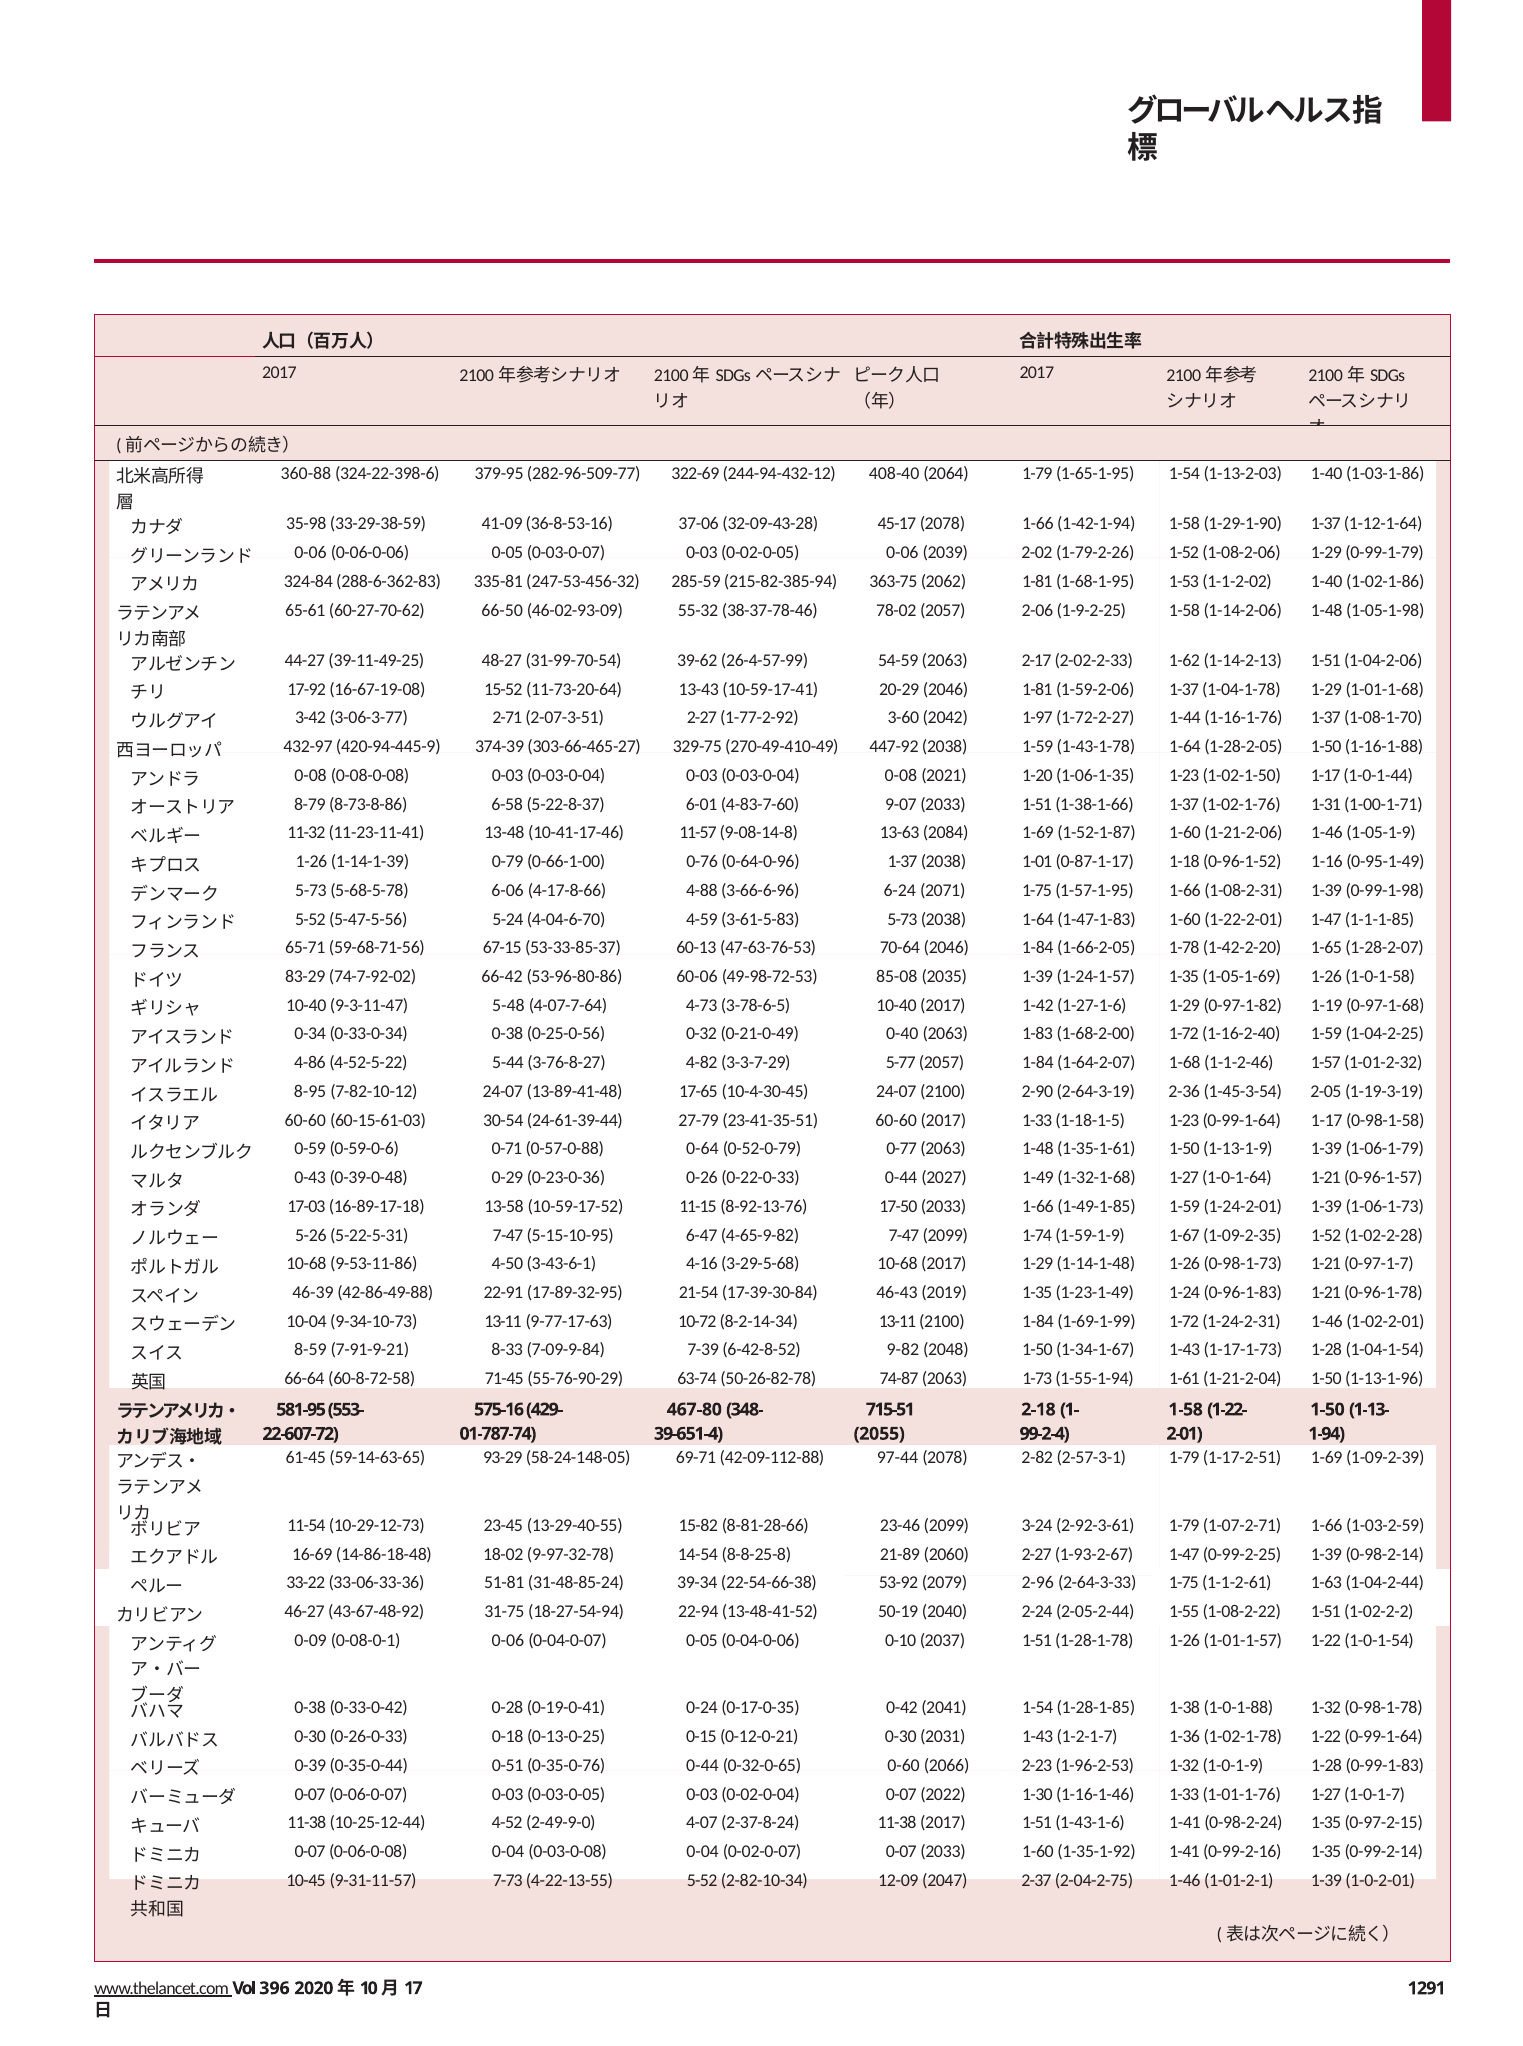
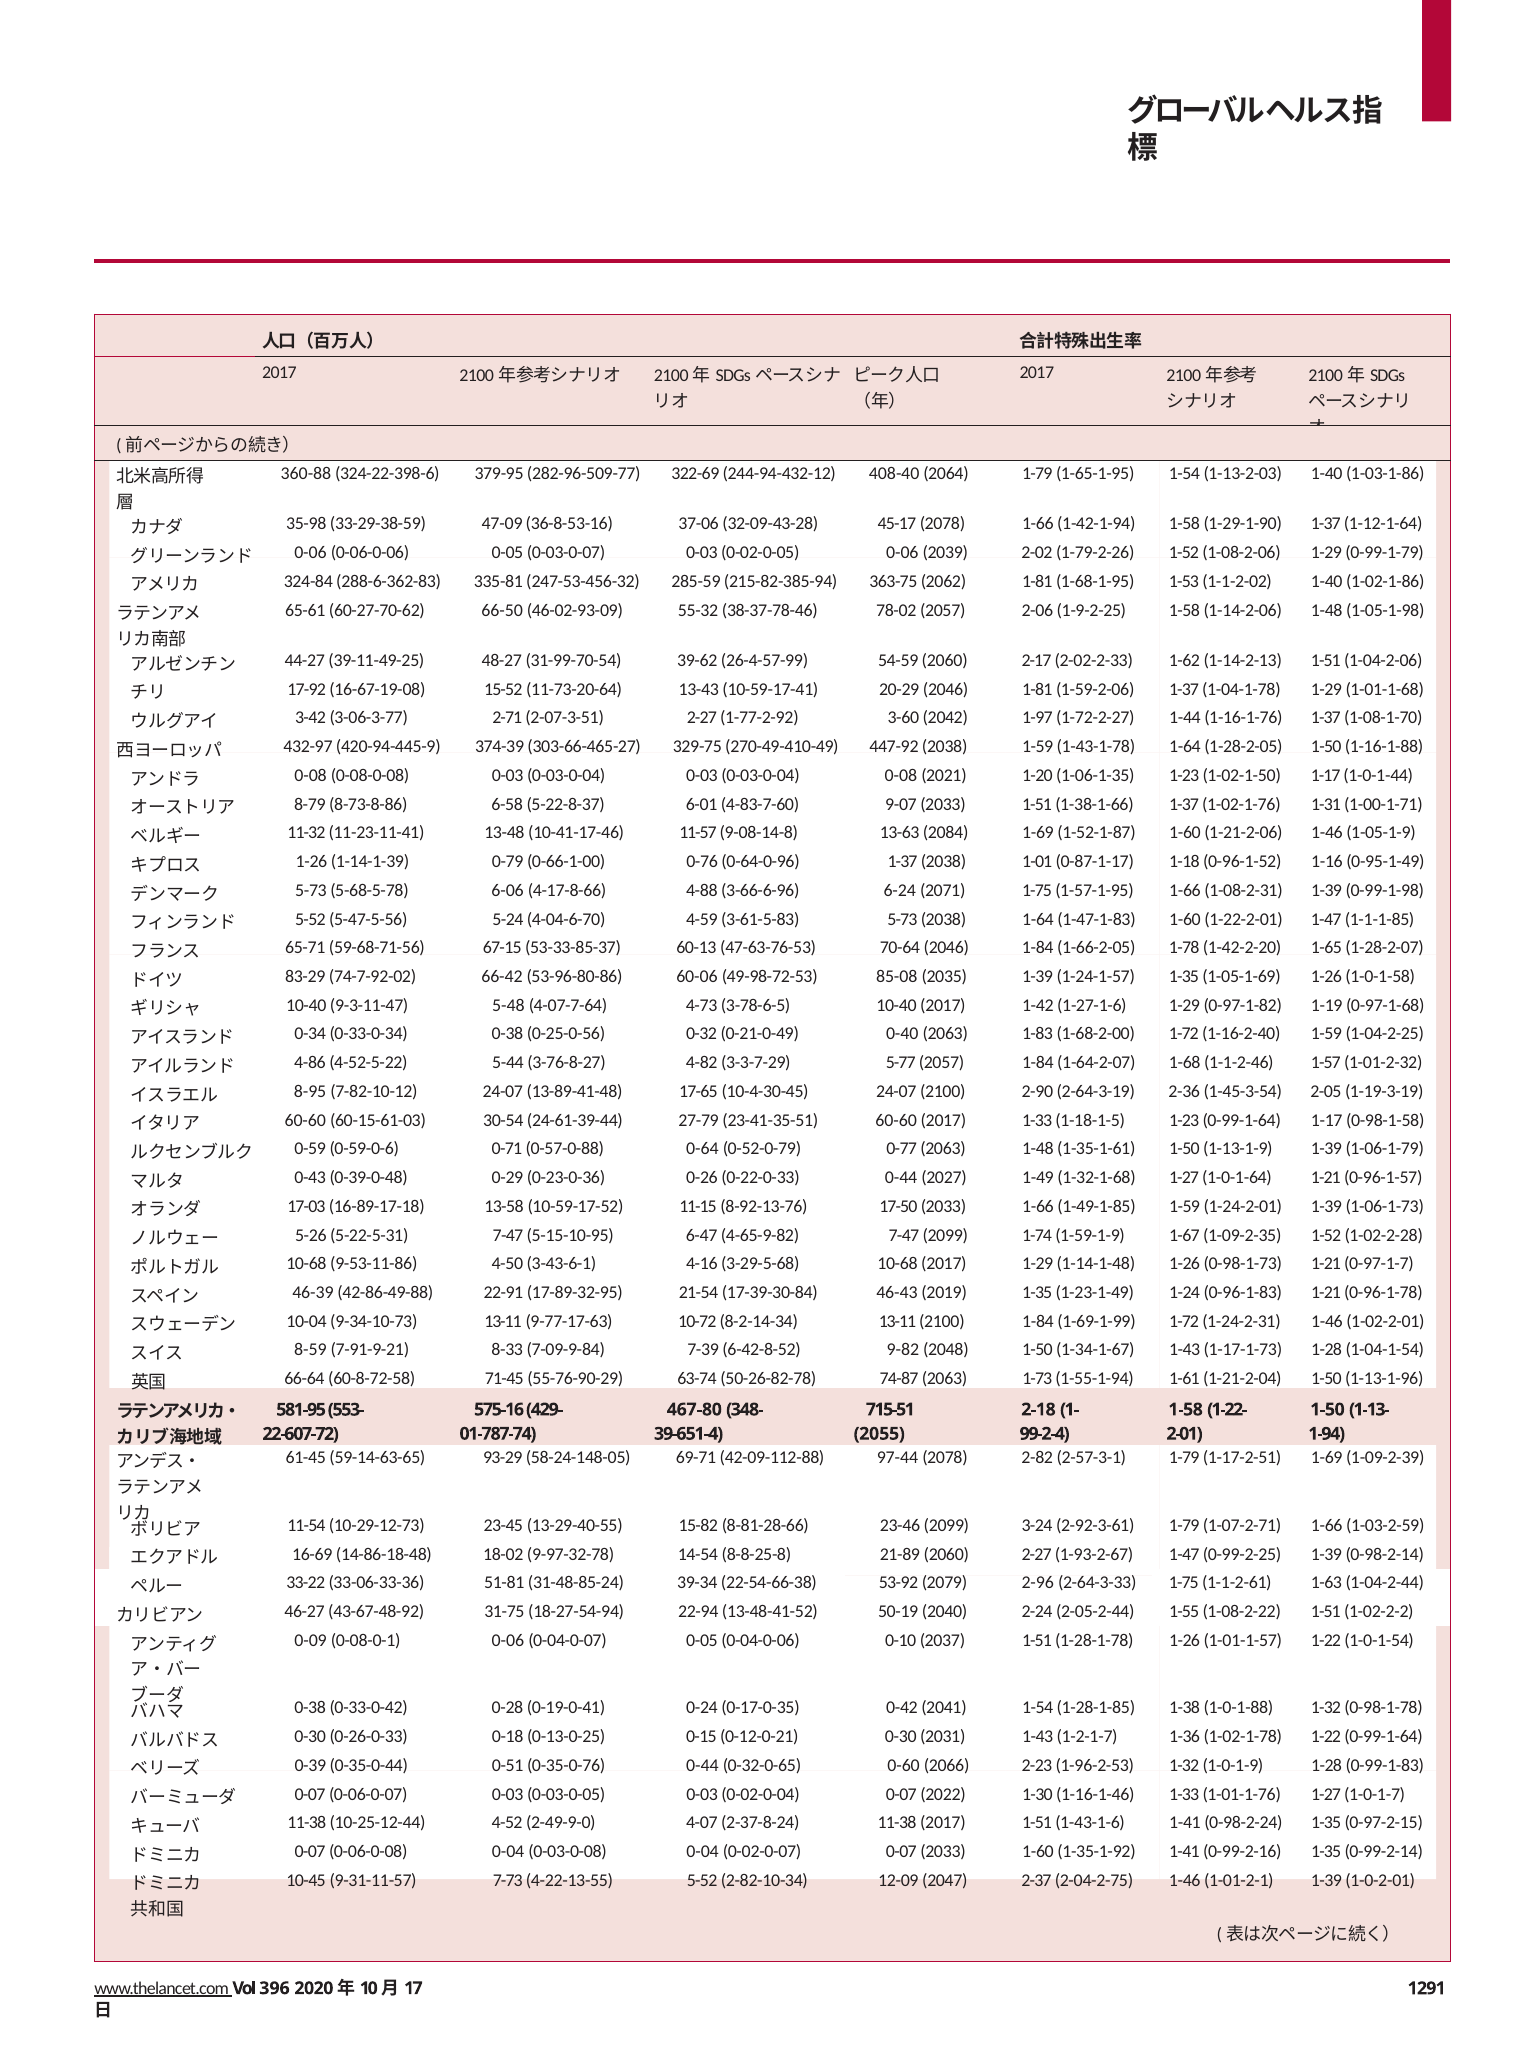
41-09: 41-09 -> 47-09
54-59 2063: 2063 -> 2060
